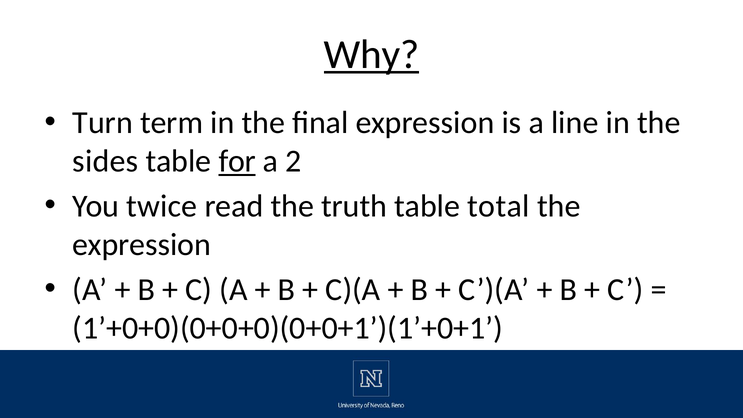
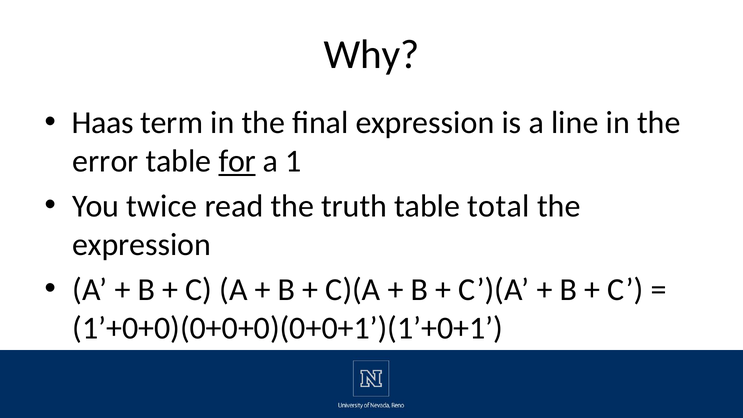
Why underline: present -> none
Turn: Turn -> Haas
sides: sides -> error
2: 2 -> 1
